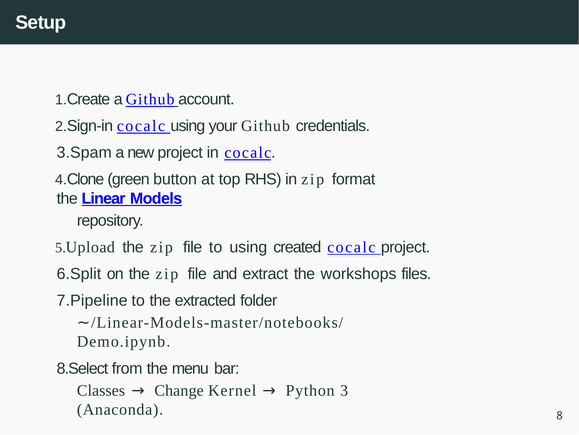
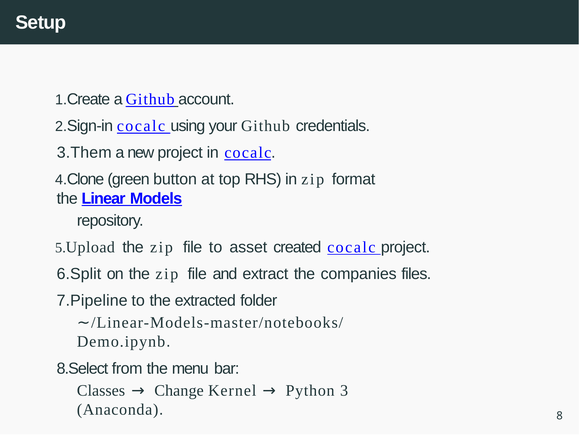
3.Spam: 3.Spam -> 3.Them
to using: using -> asset
workshops: workshops -> companies
